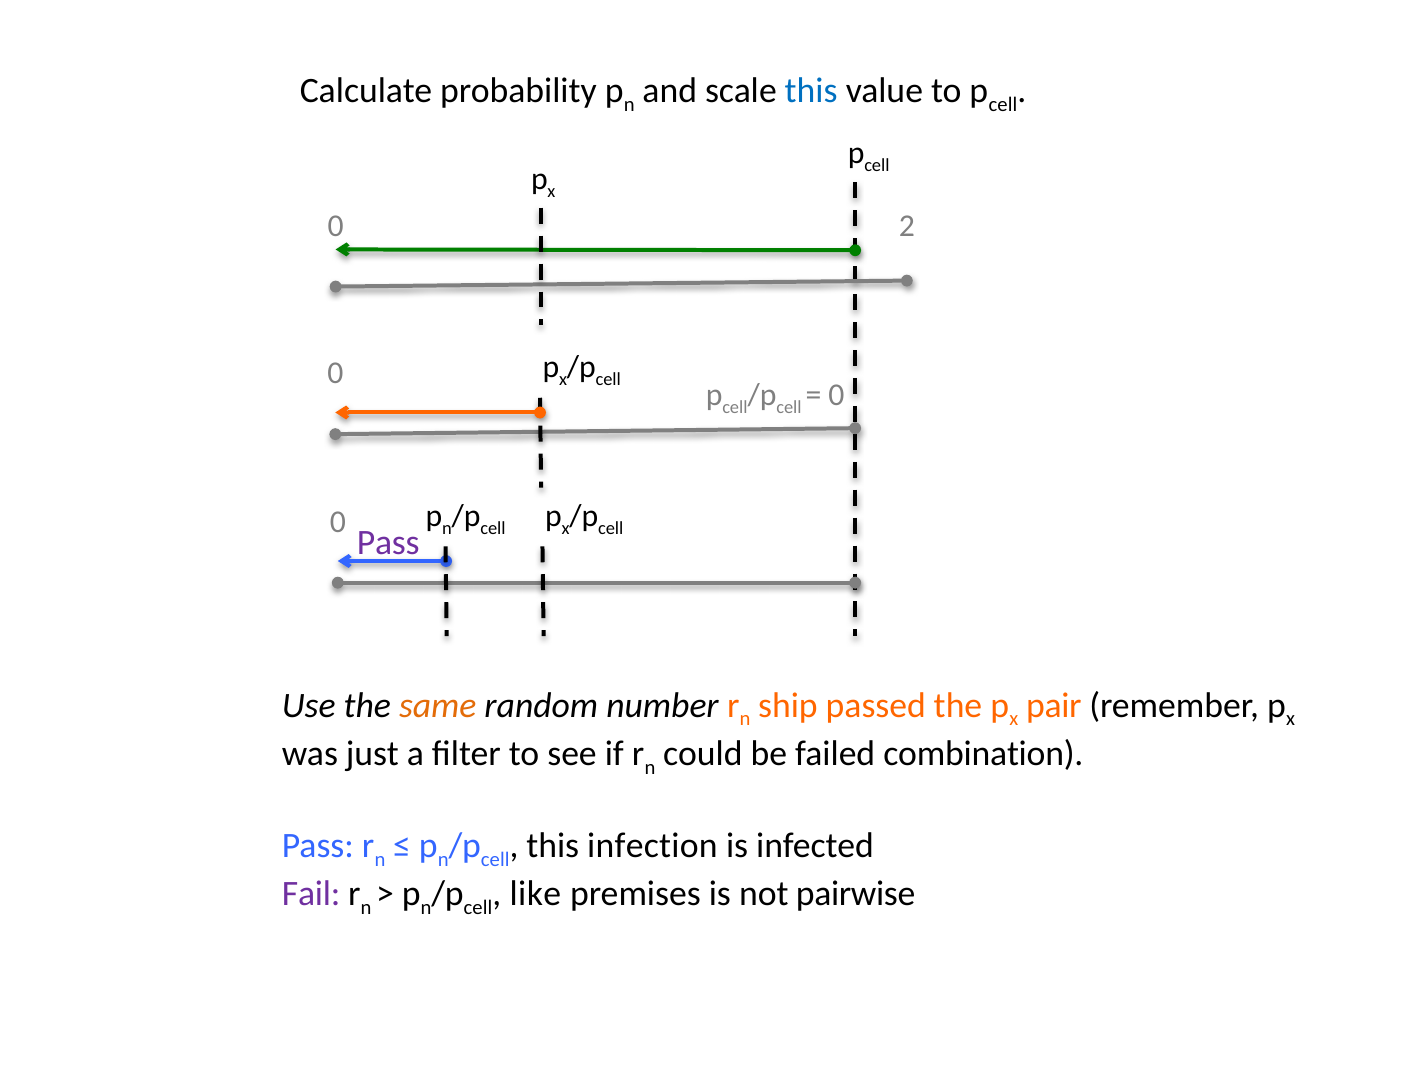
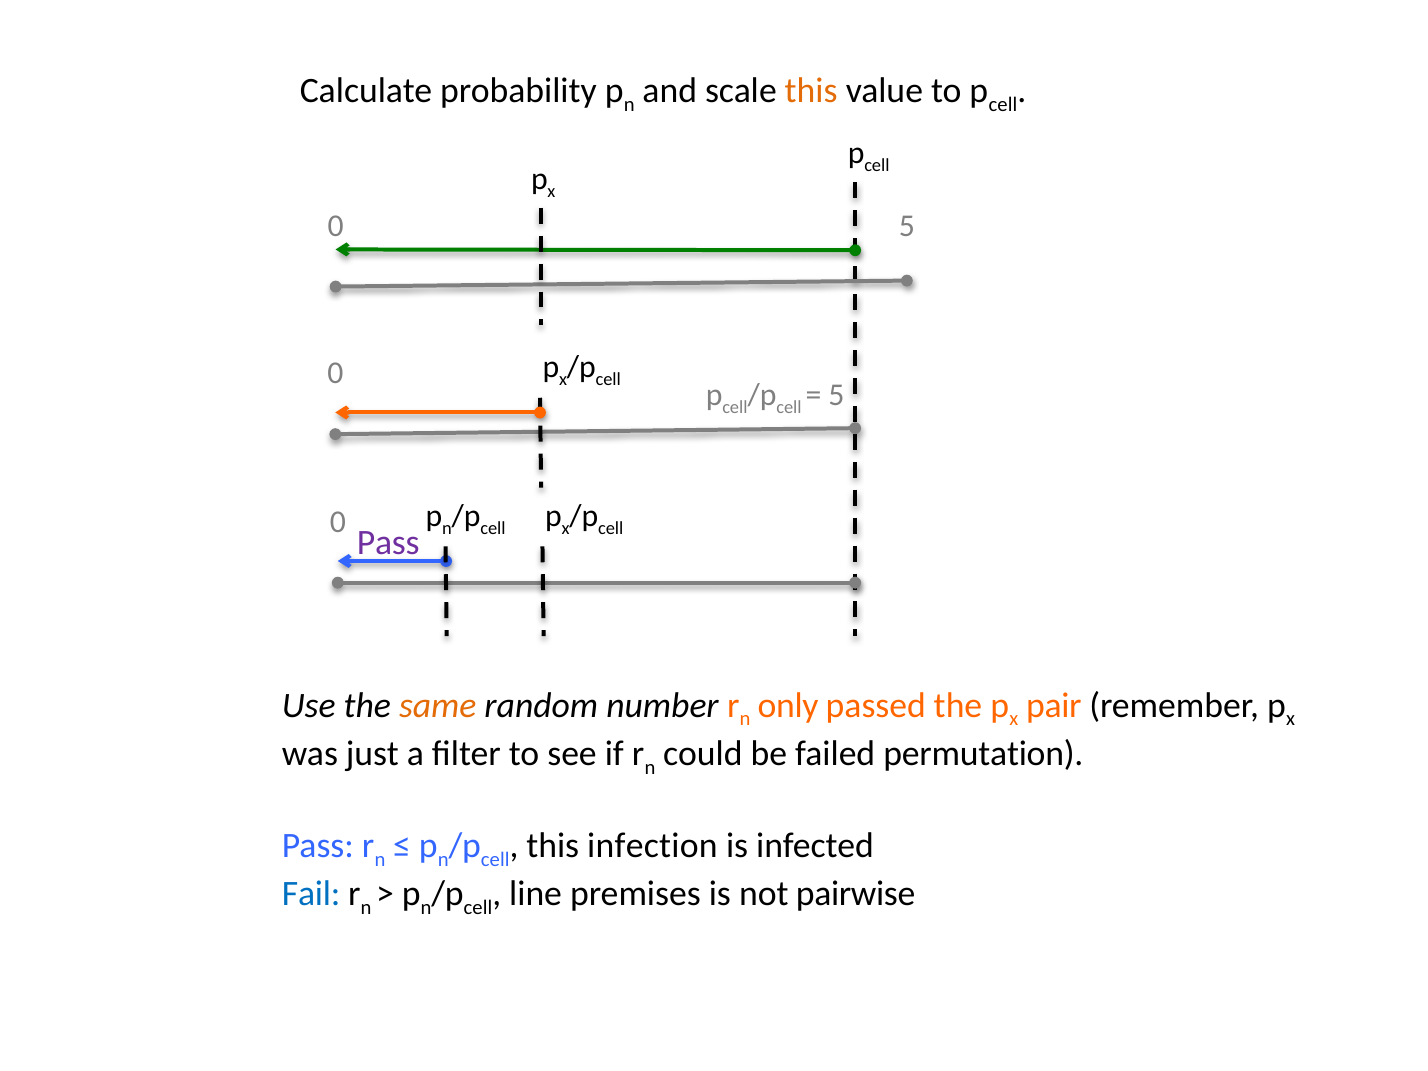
this at (811, 91) colour: blue -> orange
2 at (907, 226): 2 -> 5
0 at (837, 395): 0 -> 5
ship: ship -> only
combination: combination -> permutation
Fail colour: purple -> blue
like: like -> line
